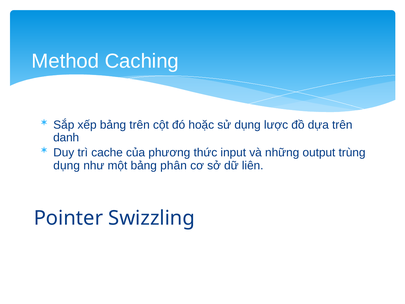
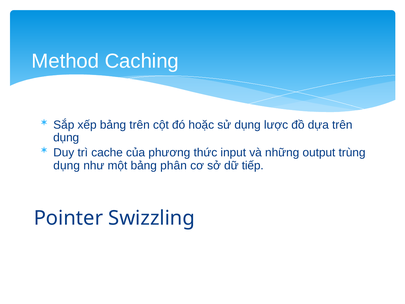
danh at (66, 137): danh -> dụng
liên: liên -> tiếp
